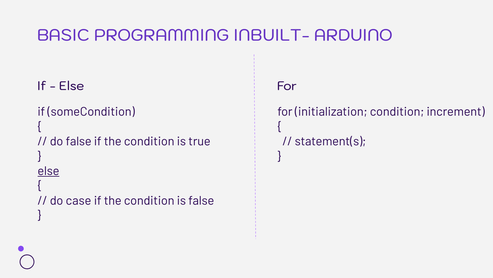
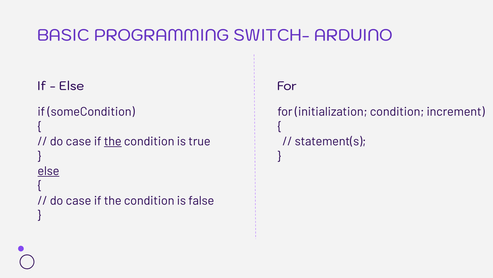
INBUILT-: INBUILT- -> SWITCH-
false at (79, 141): false -> case
the at (113, 141) underline: none -> present
